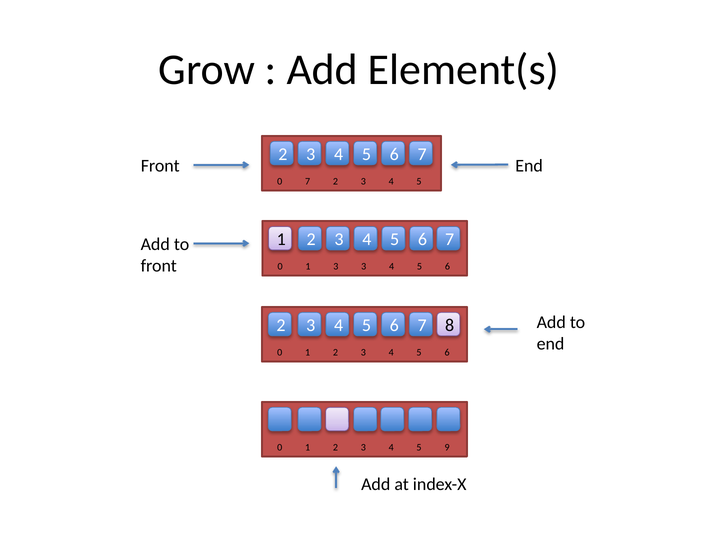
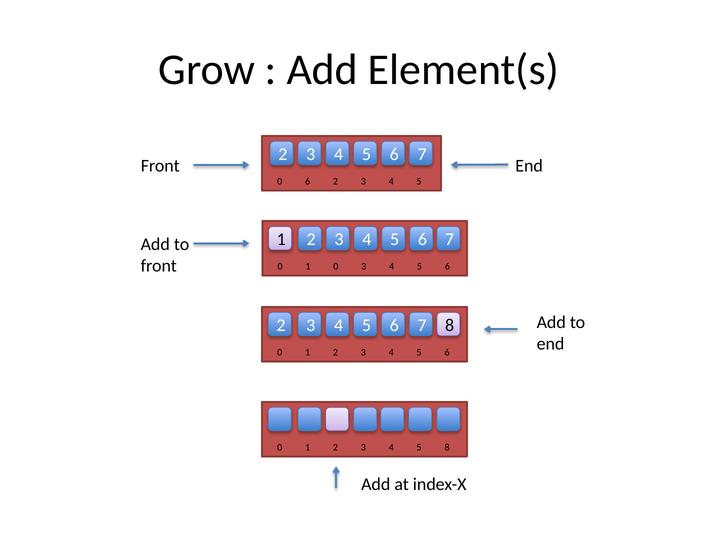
0 7: 7 -> 6
1 3: 3 -> 0
9 at (447, 447): 9 -> 8
